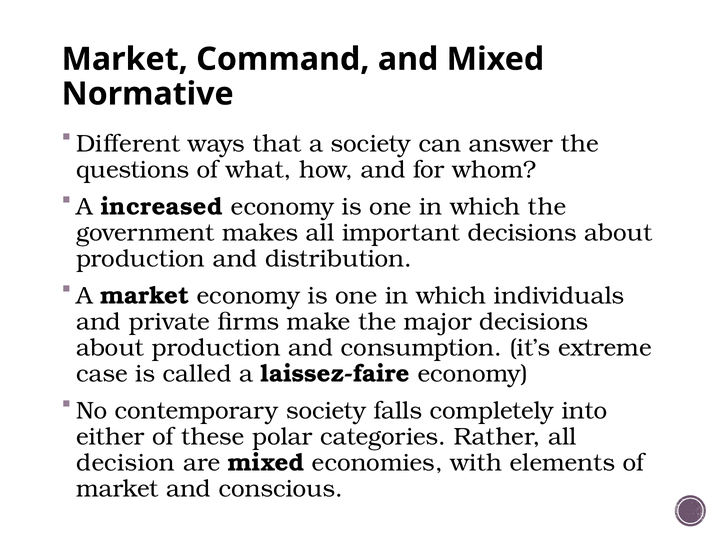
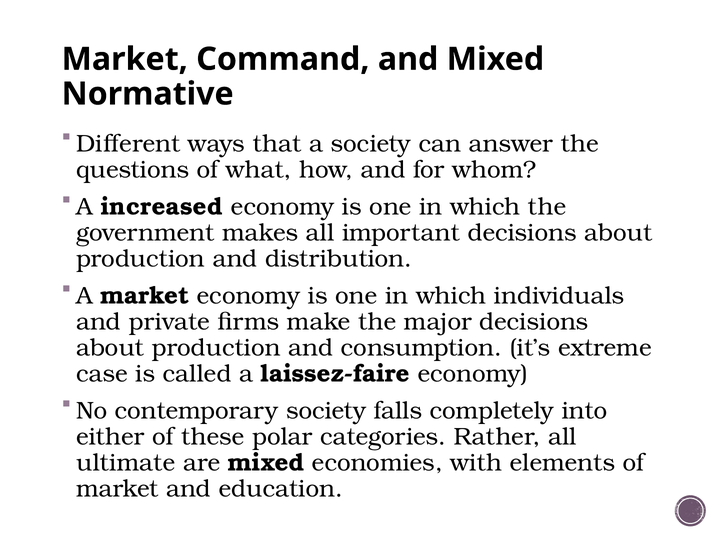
decision: decision -> ultimate
conscious: conscious -> education
